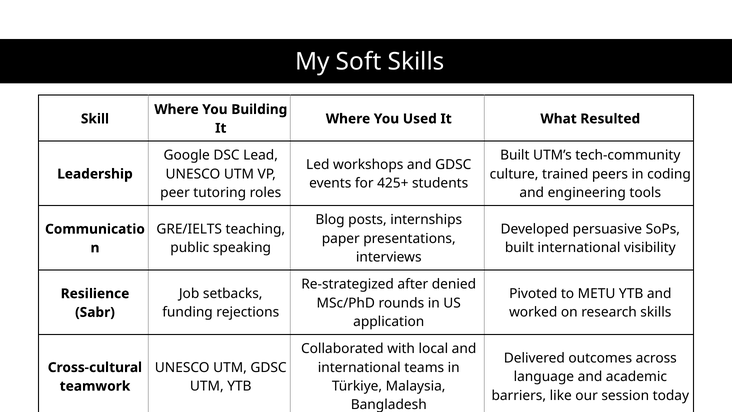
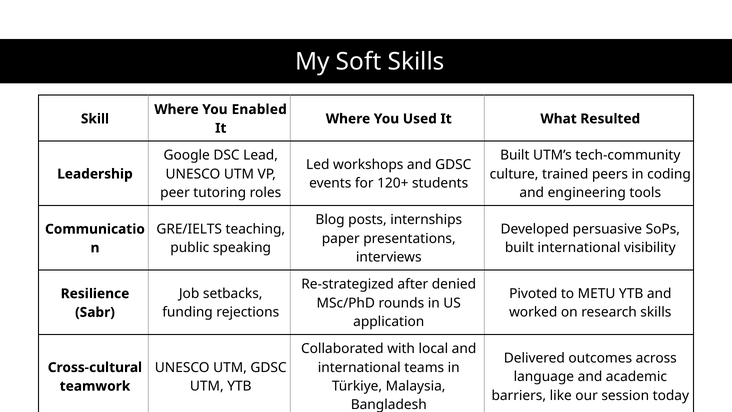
Building: Building -> Enabled
425+: 425+ -> 120+
